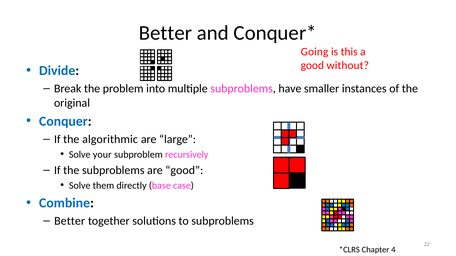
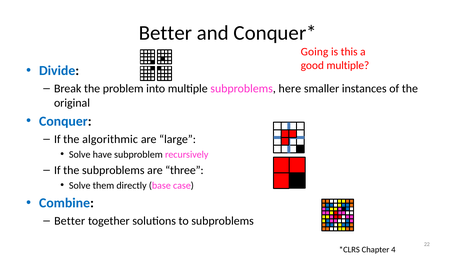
good without: without -> multiple
have: have -> here
your: your -> have
are good: good -> three
